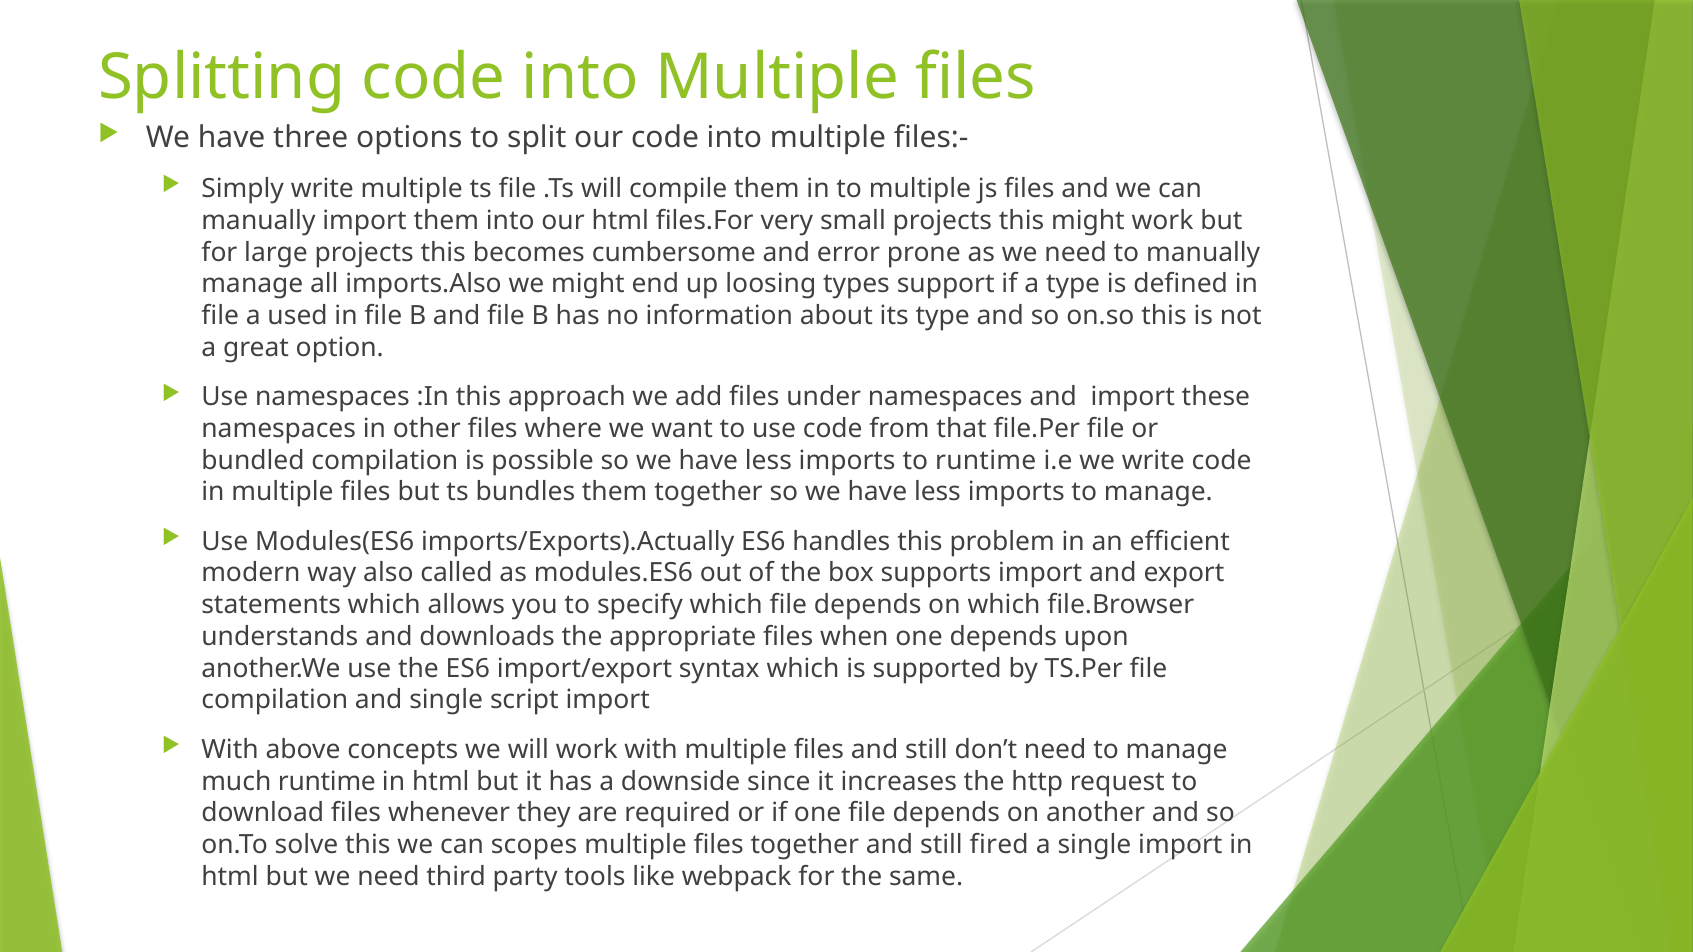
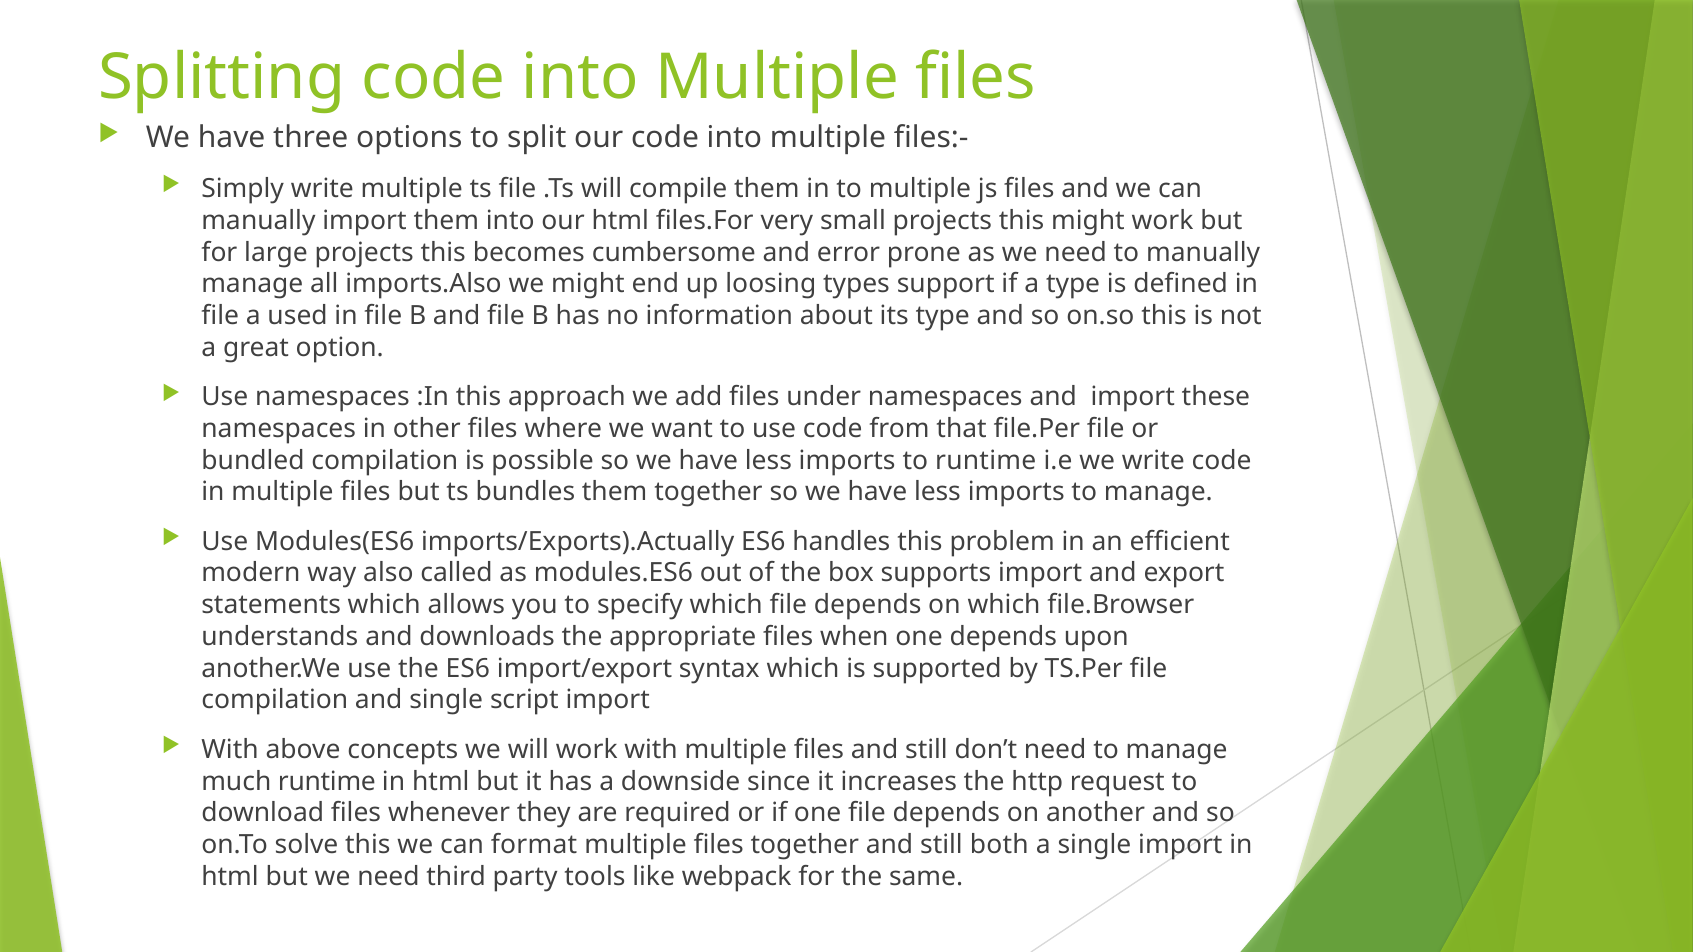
scopes: scopes -> format
fired: fired -> both
